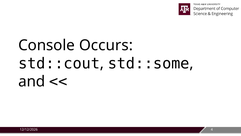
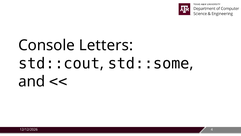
Occurs: Occurs -> Letters
